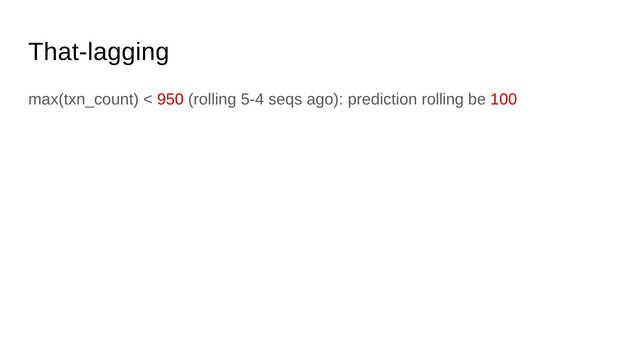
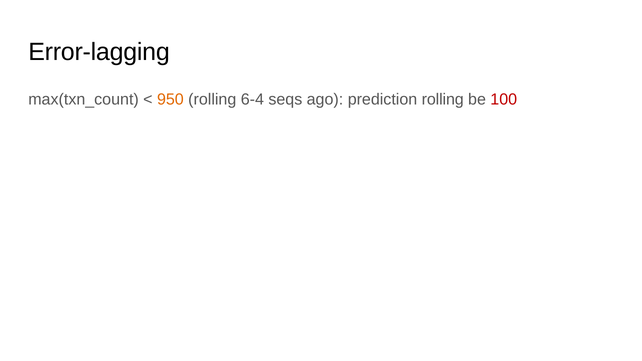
That-lagging: That-lagging -> Error-lagging
950 colour: red -> orange
5-4: 5-4 -> 6-4
